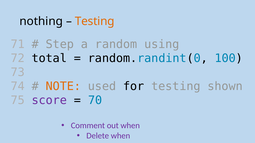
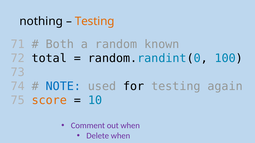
Step: Step -> Both
using: using -> known
NOTE colour: orange -> blue
shown: shown -> again
score colour: purple -> orange
70: 70 -> 10
